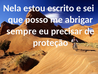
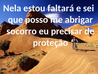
escrito: escrito -> faltará
sempre: sempre -> socorro
